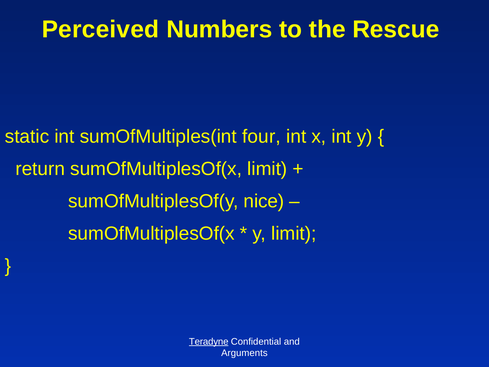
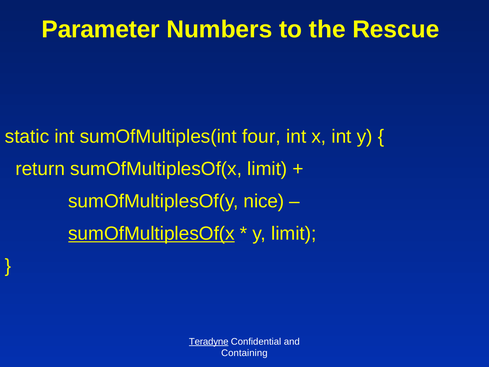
Perceived: Perceived -> Parameter
sumOfMultiplesOf(x at (151, 234) underline: none -> present
Arguments: Arguments -> Containing
